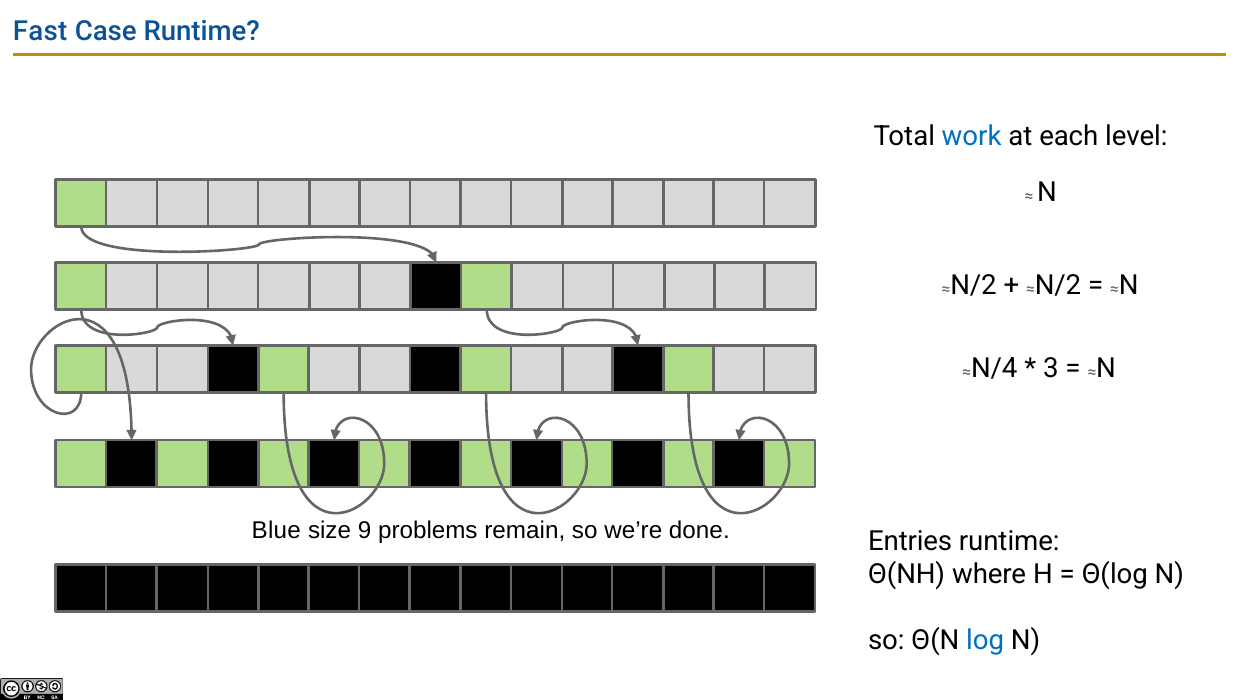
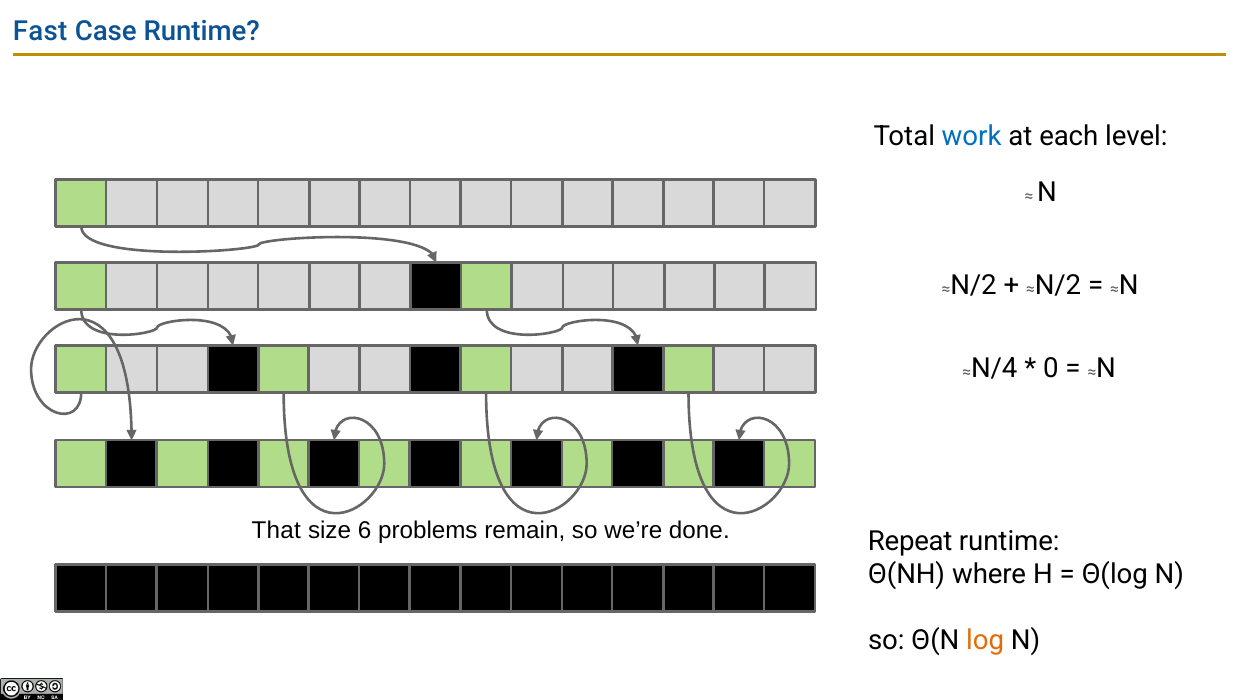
3: 3 -> 0
Blue: Blue -> That
9: 9 -> 6
Entries: Entries -> Repeat
log colour: blue -> orange
